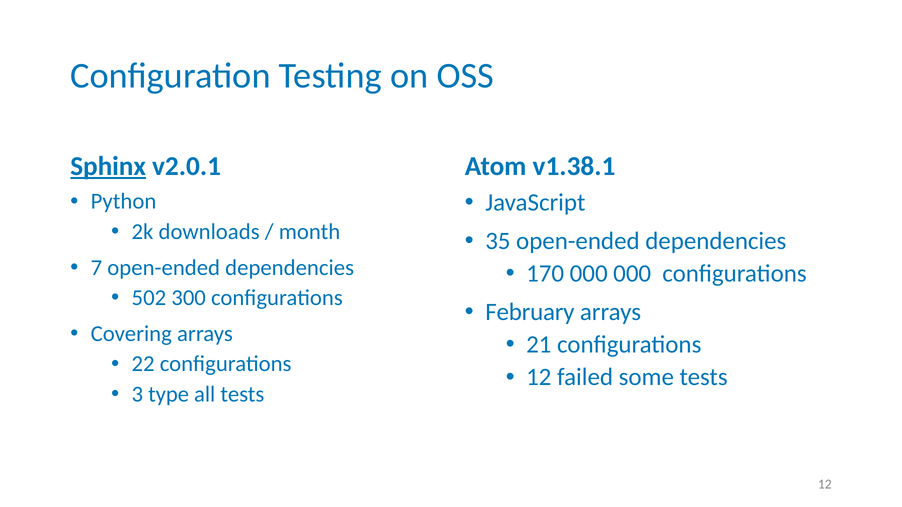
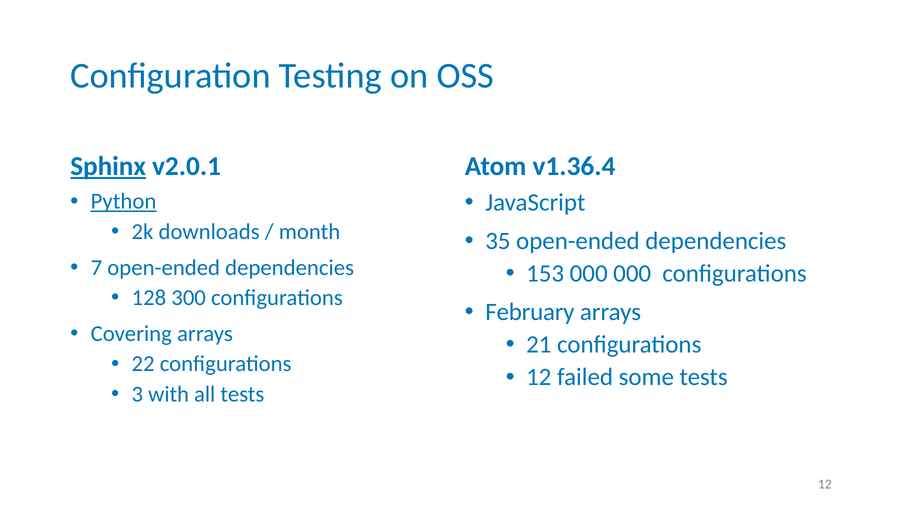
v1.38.1: v1.38.1 -> v1.36.4
Python underline: none -> present
170: 170 -> 153
502: 502 -> 128
type: type -> with
